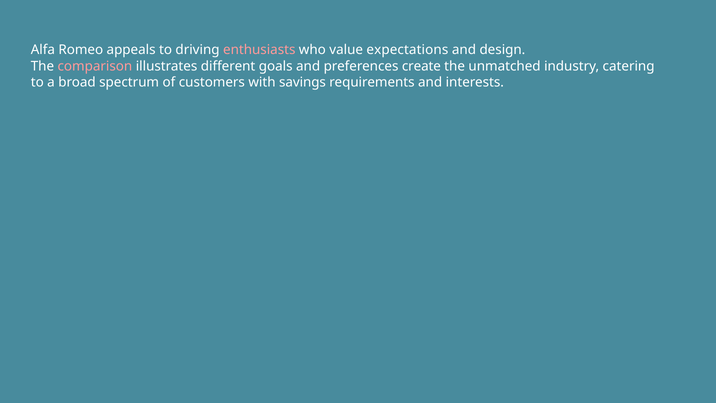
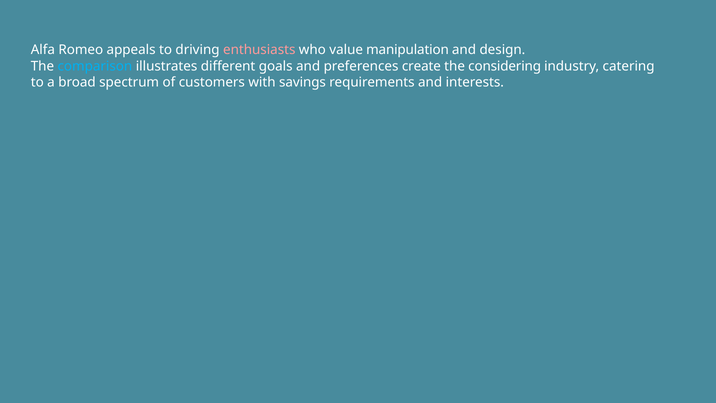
expectations: expectations -> manipulation
comparison colour: pink -> light blue
unmatched: unmatched -> considering
